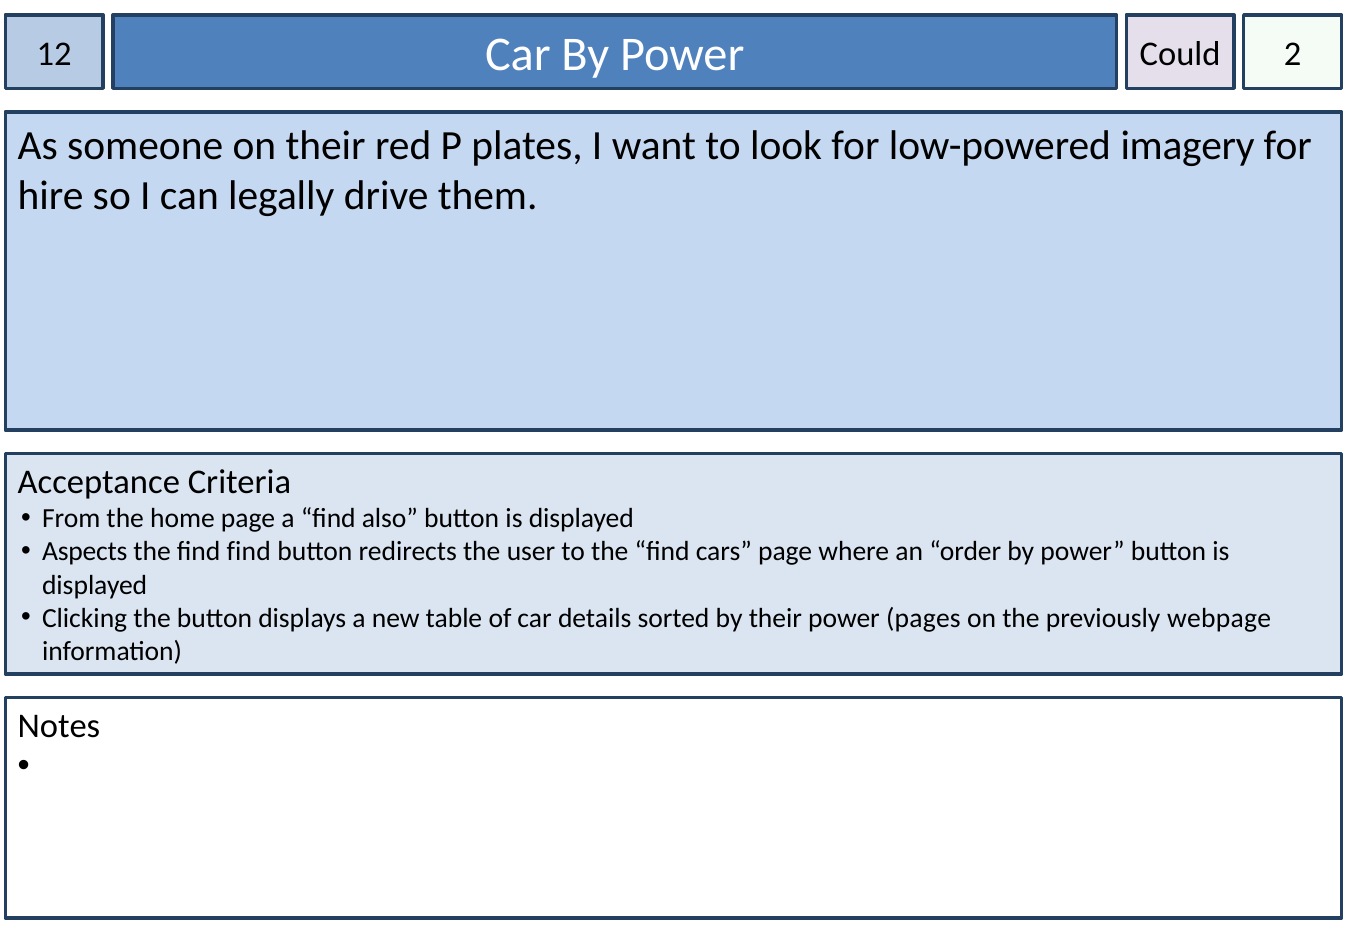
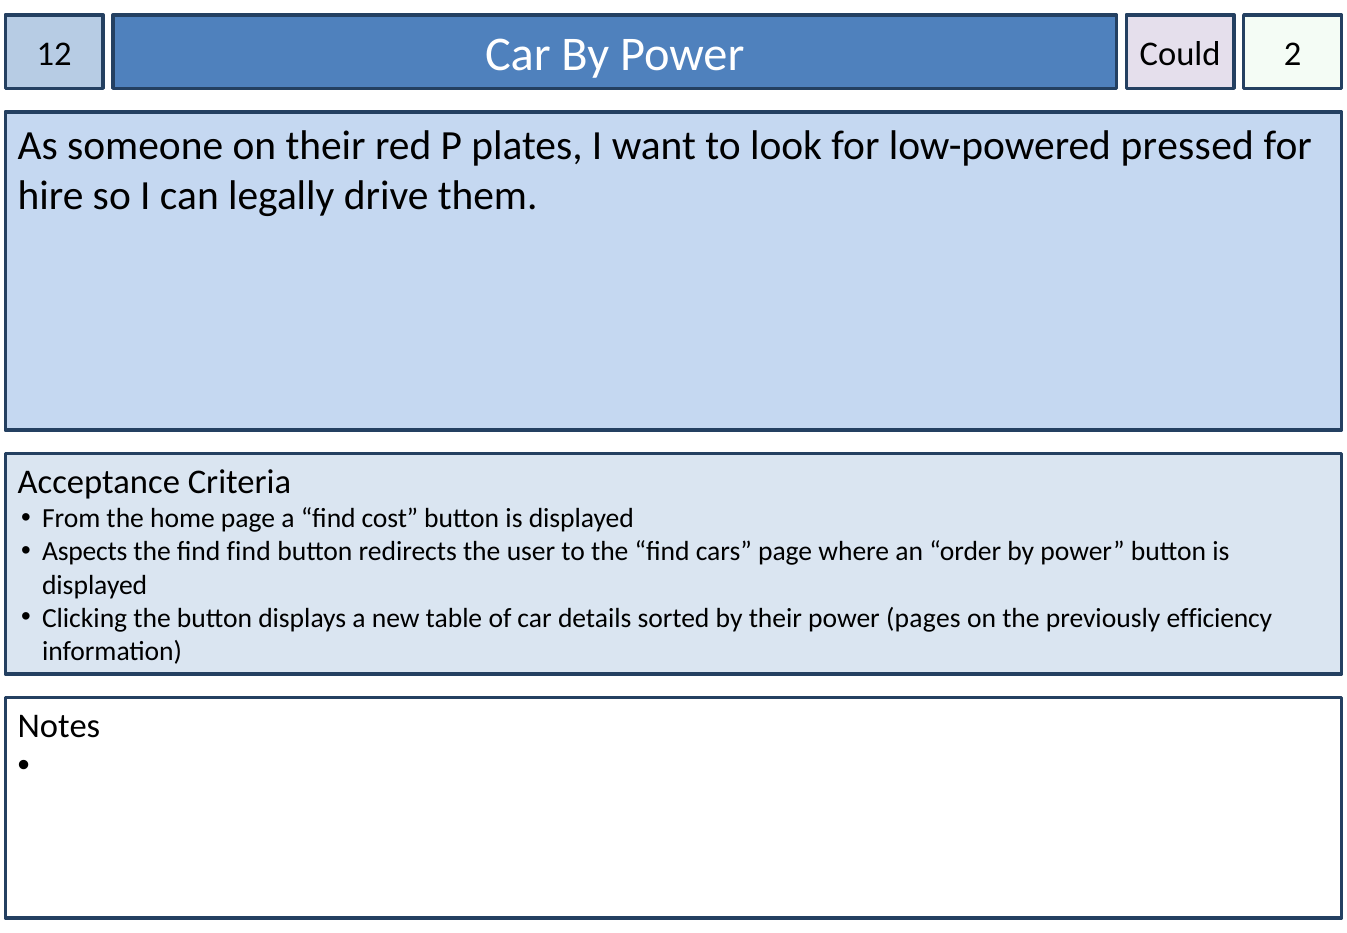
imagery: imagery -> pressed
also: also -> cost
webpage: webpage -> efficiency
